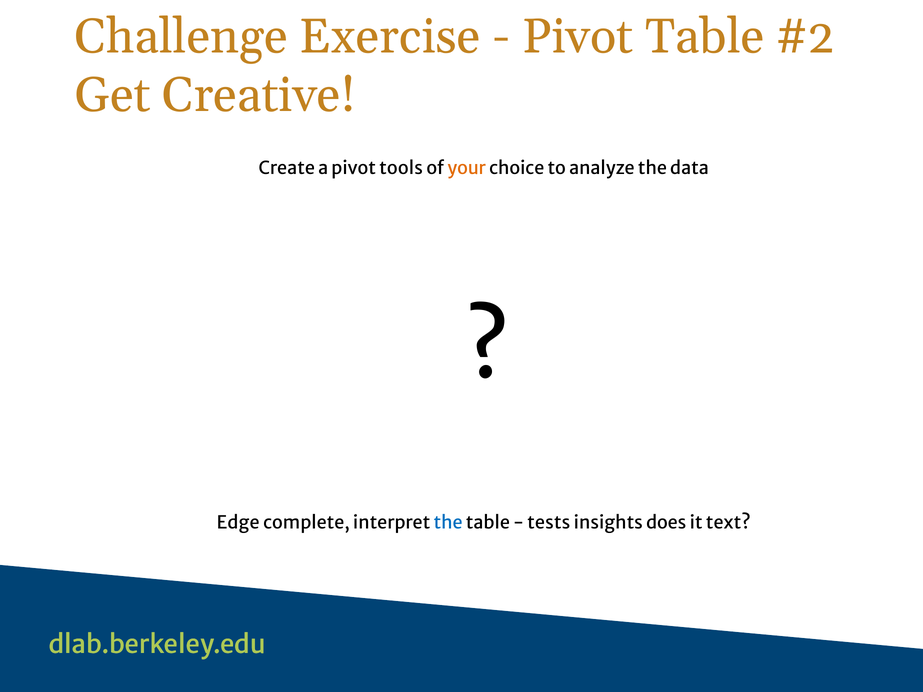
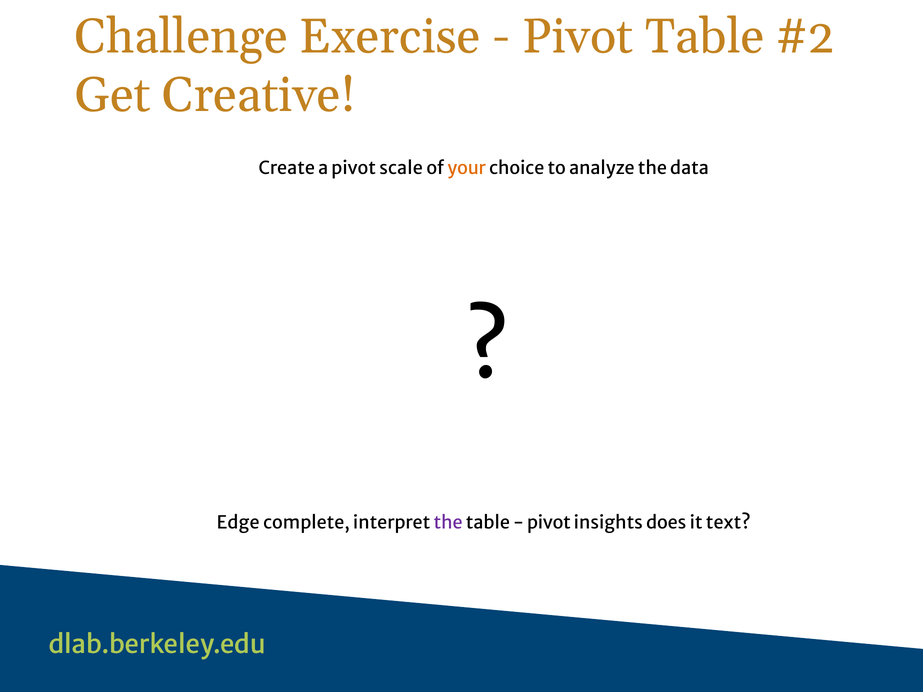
tools: tools -> scale
the at (448, 523) colour: blue -> purple
tests at (549, 523): tests -> pivot
